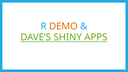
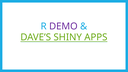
DEMO colour: orange -> purple
